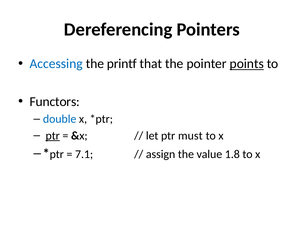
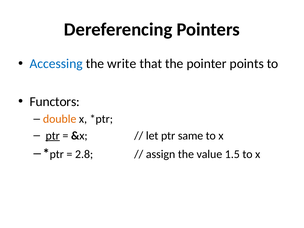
printf: printf -> write
points underline: present -> none
double colour: blue -> orange
must: must -> same
7.1: 7.1 -> 2.8
1.8: 1.8 -> 1.5
